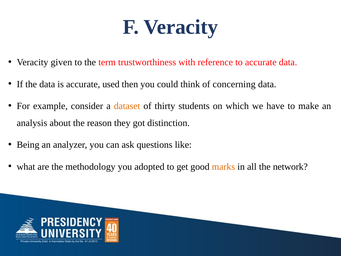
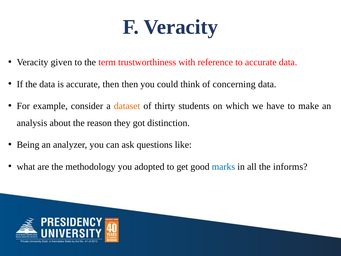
accurate used: used -> then
marks colour: orange -> blue
network: network -> informs
